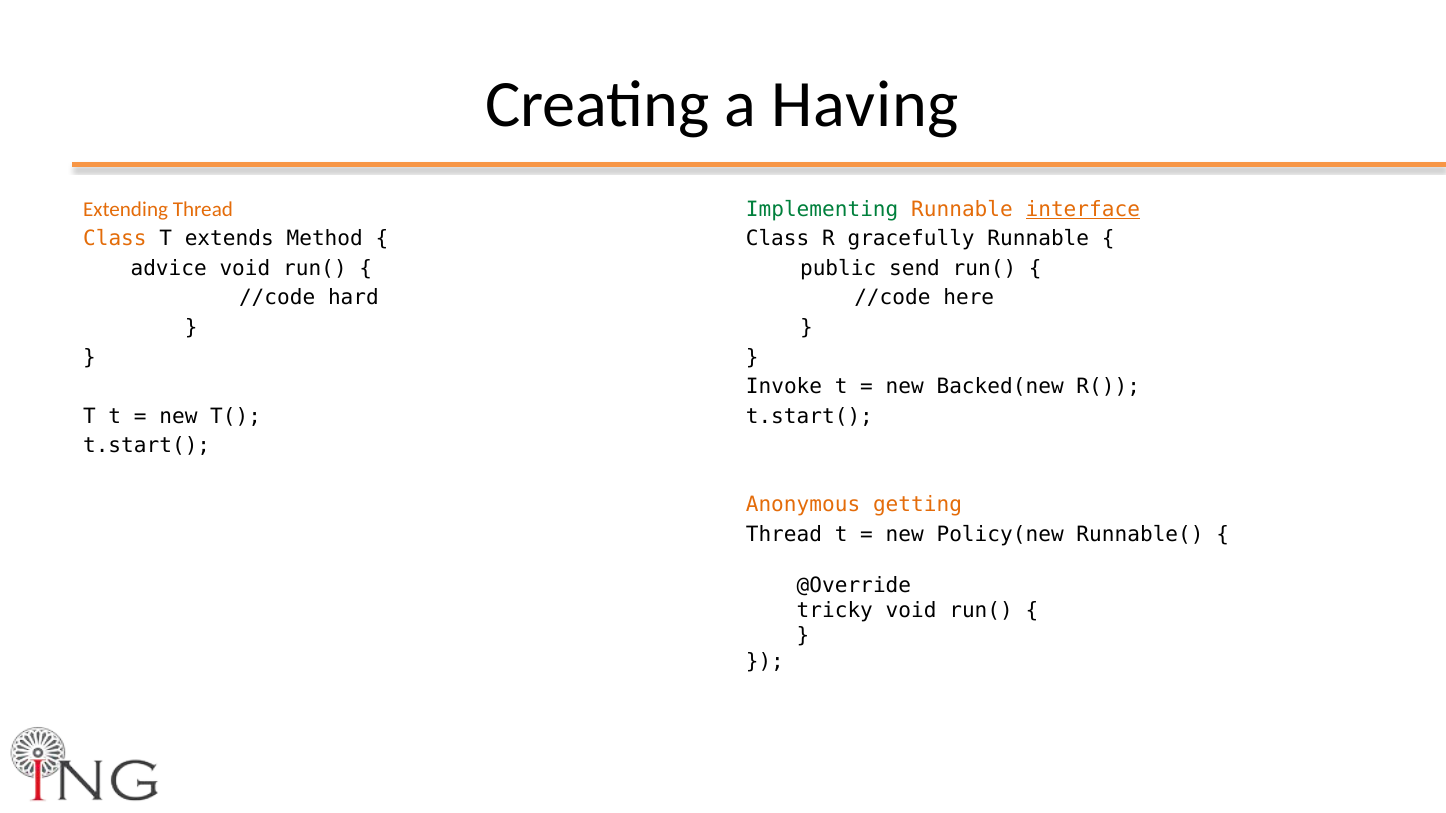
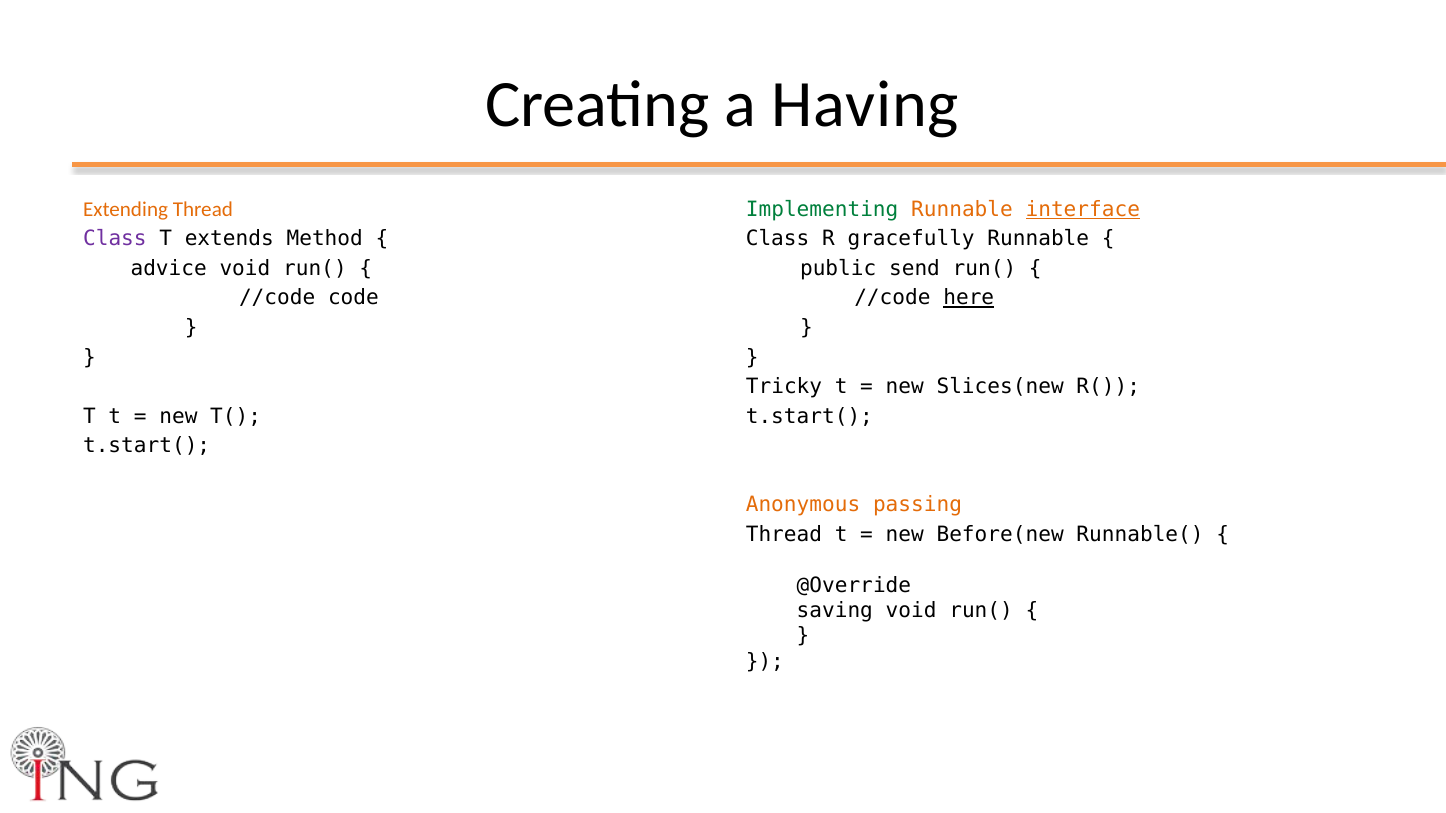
Class at (115, 239) colour: orange -> purple
hard: hard -> code
here underline: none -> present
Invoke: Invoke -> Tricky
Backed(new: Backed(new -> Slices(new
getting: getting -> passing
Policy(new: Policy(new -> Before(new
tricky: tricky -> saving
